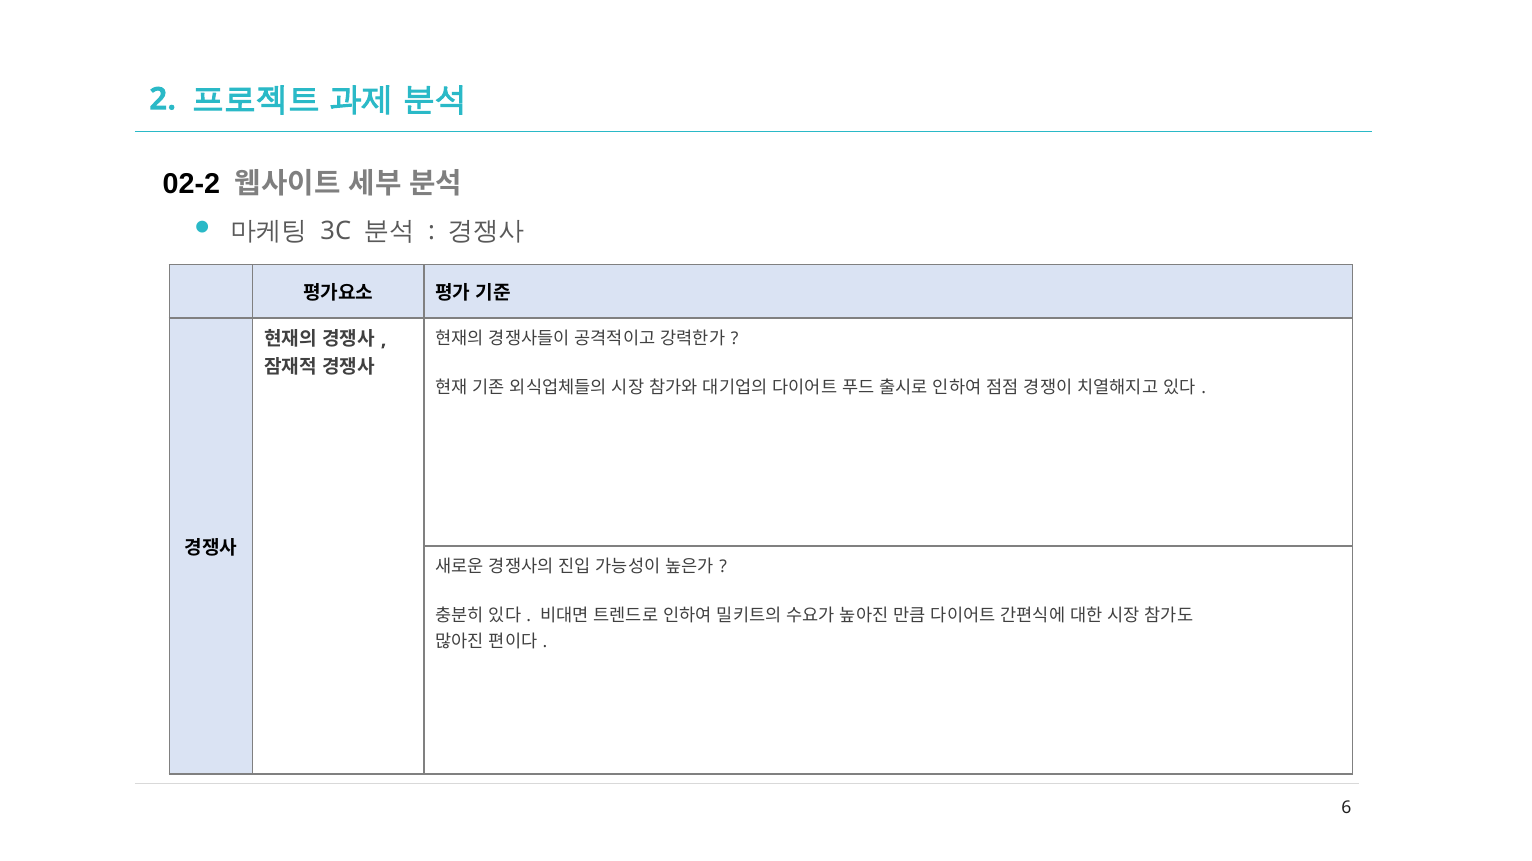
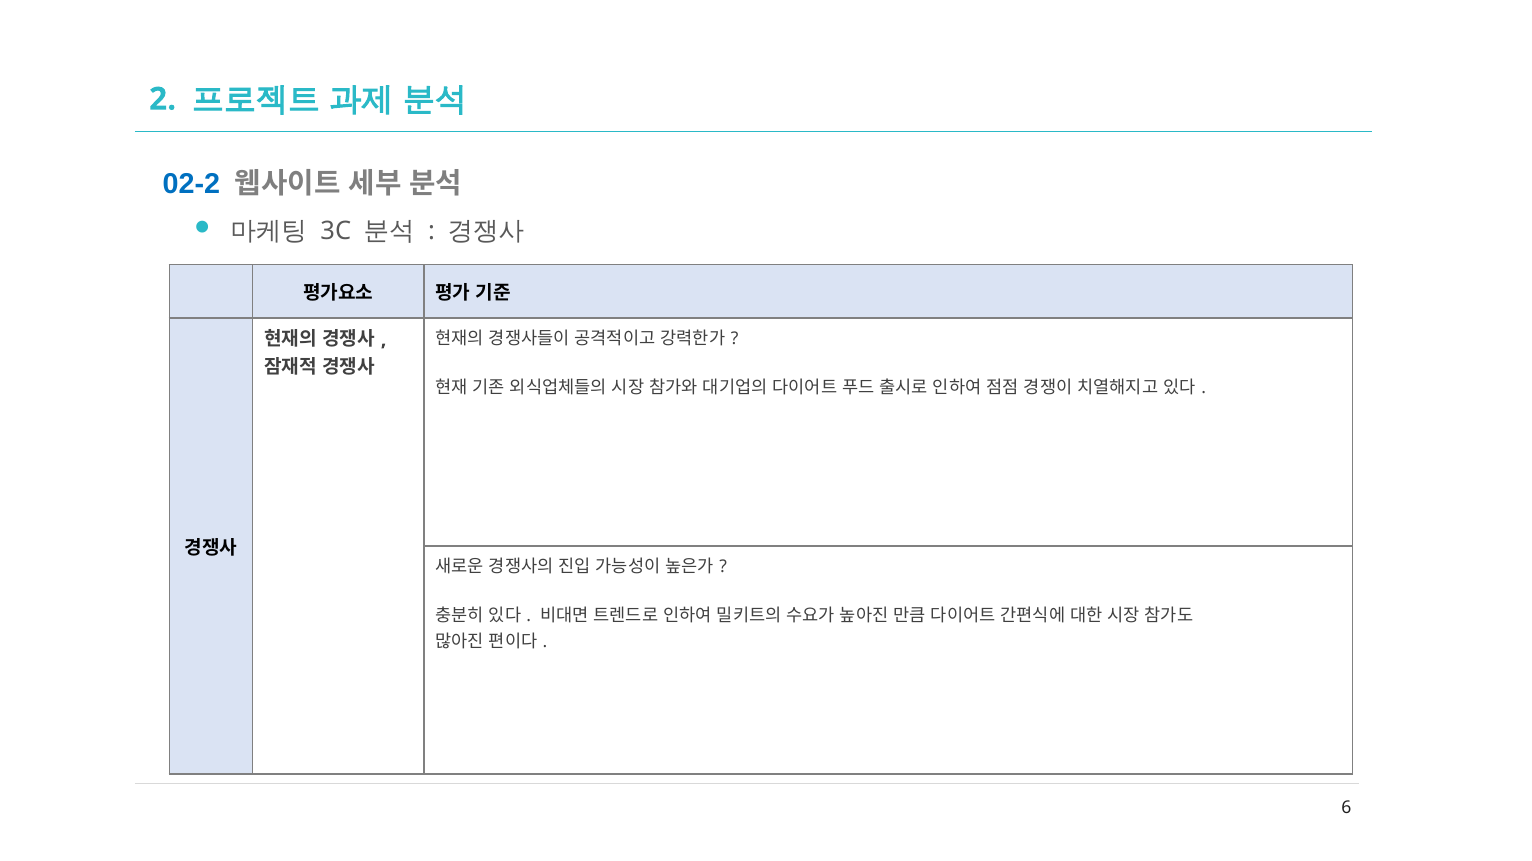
02-2 colour: black -> blue
